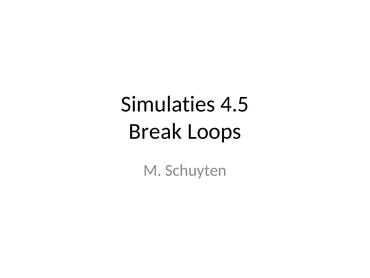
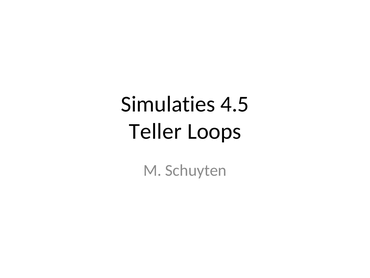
Break: Break -> Teller
